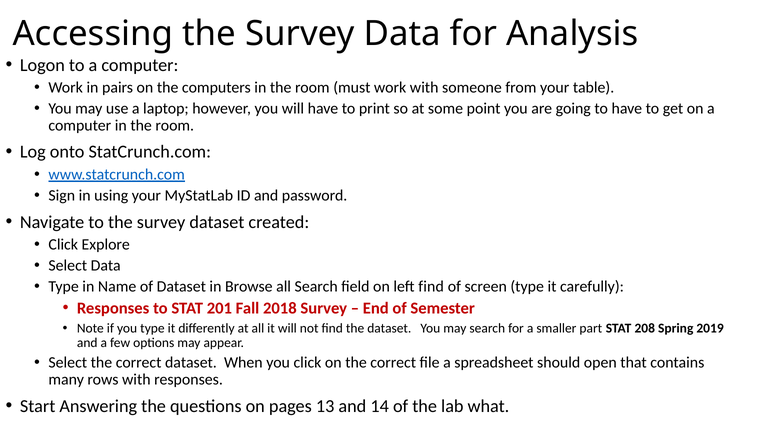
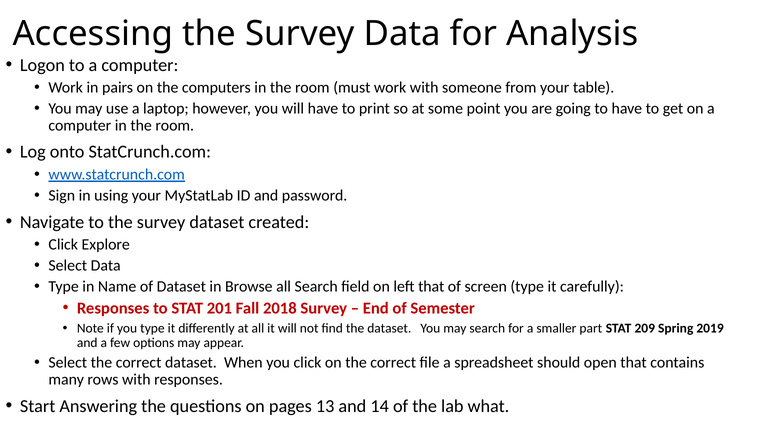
left find: find -> that
208: 208 -> 209
